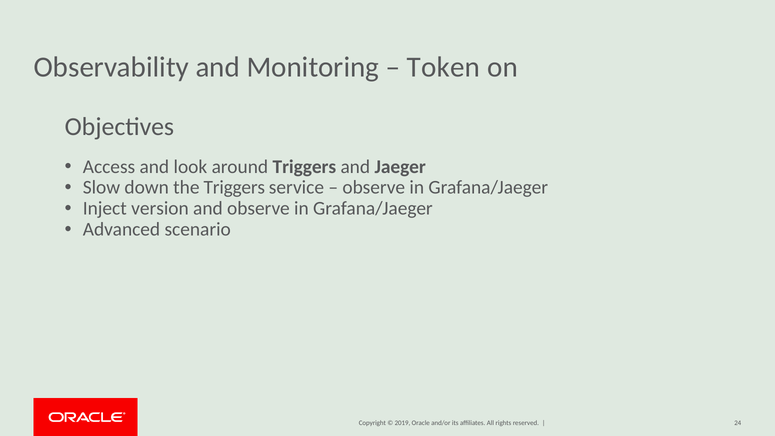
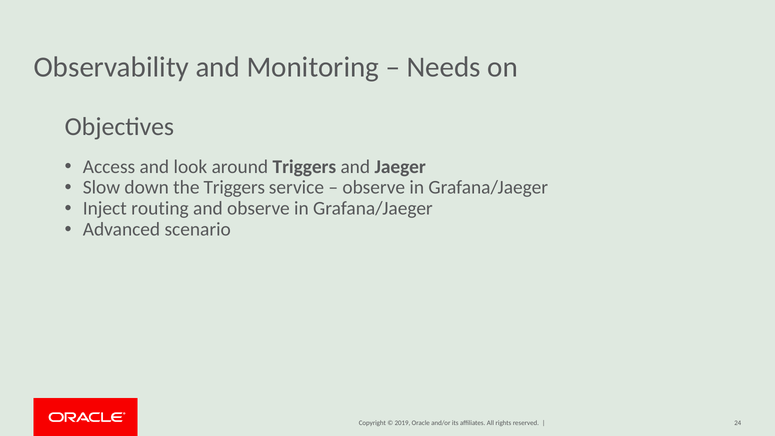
Token: Token -> Needs
version: version -> routing
